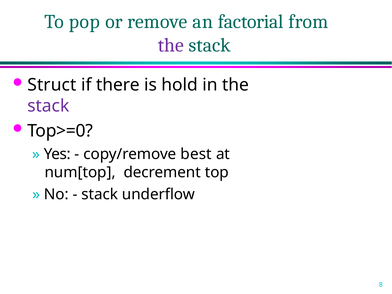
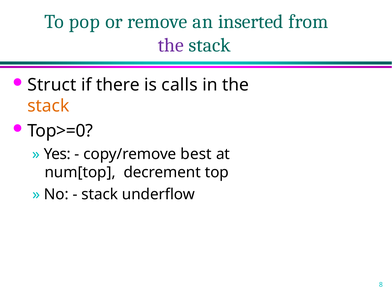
factorial: factorial -> inserted
hold: hold -> calls
stack at (48, 106) colour: purple -> orange
